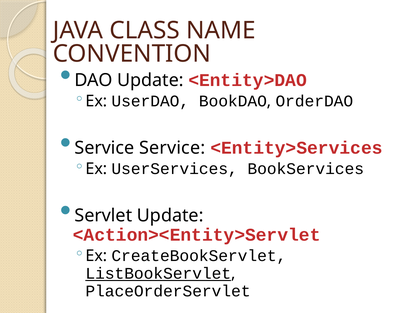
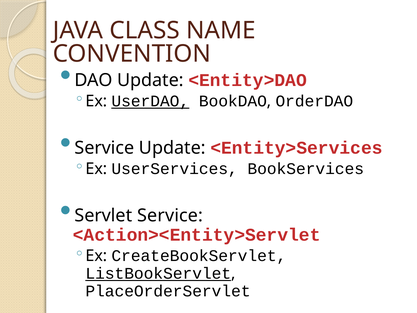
UserDAO underline: none -> present
Service Service: Service -> Update
Servlet Update: Update -> Service
